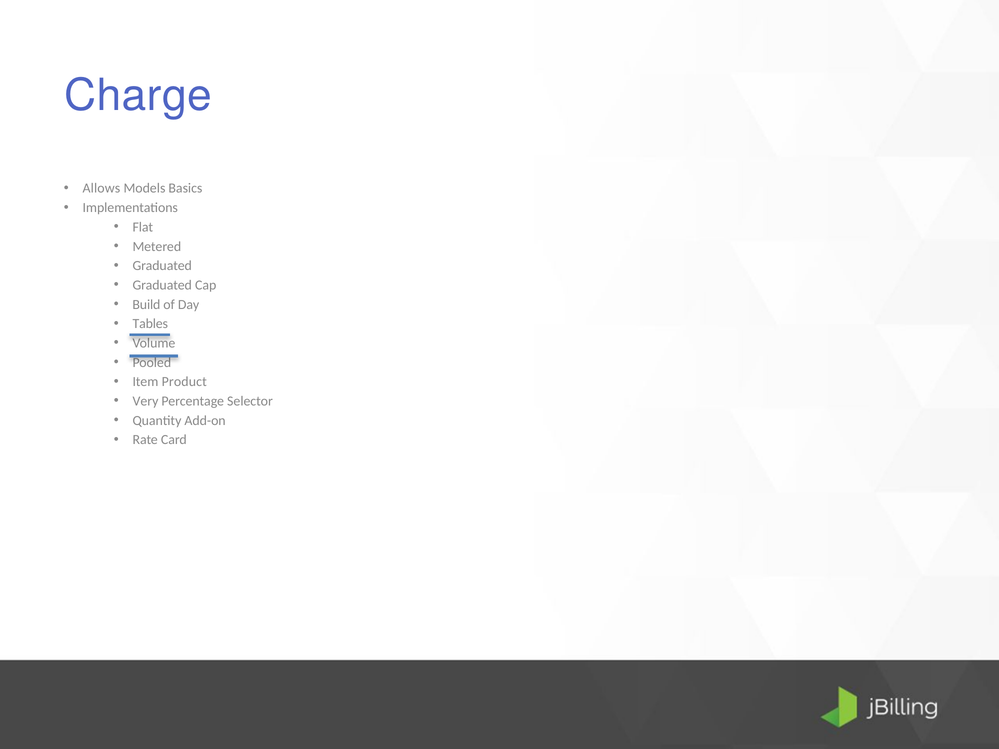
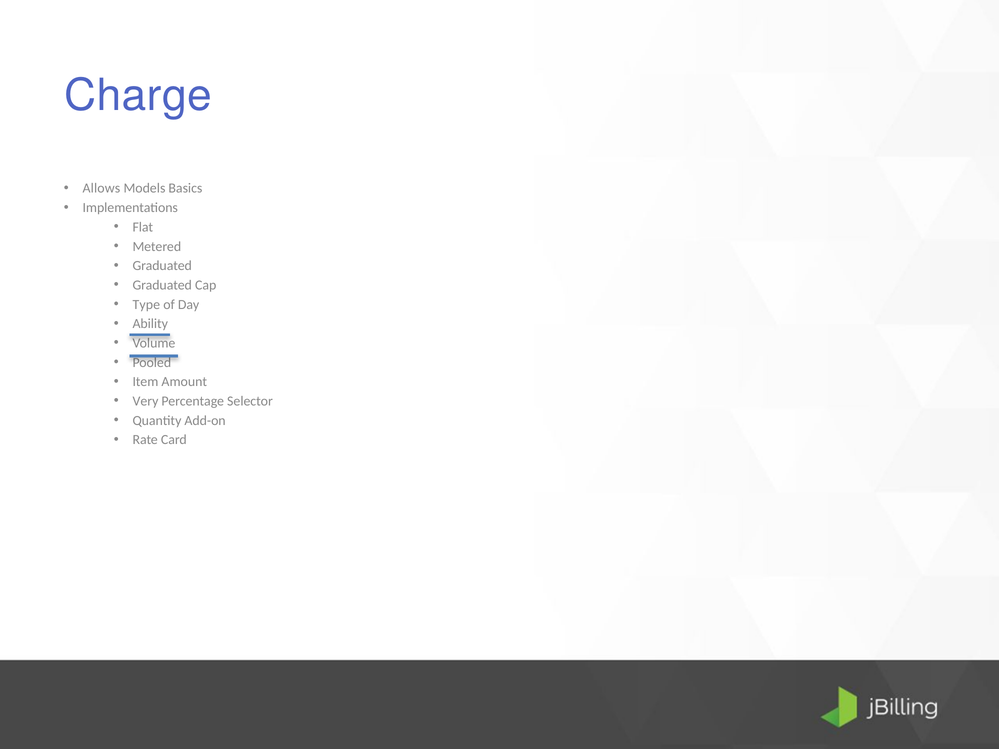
Build: Build -> Type
Tables: Tables -> Ability
Product: Product -> Amount
